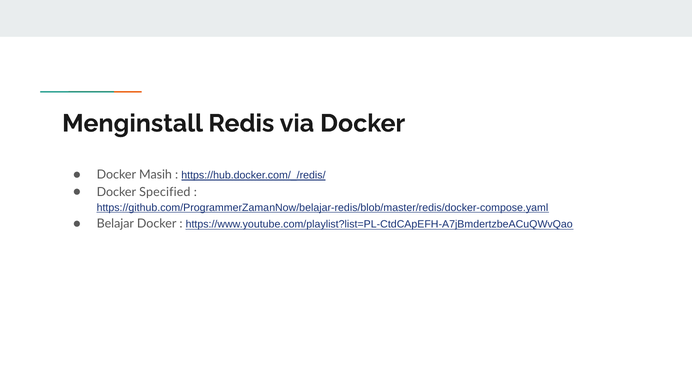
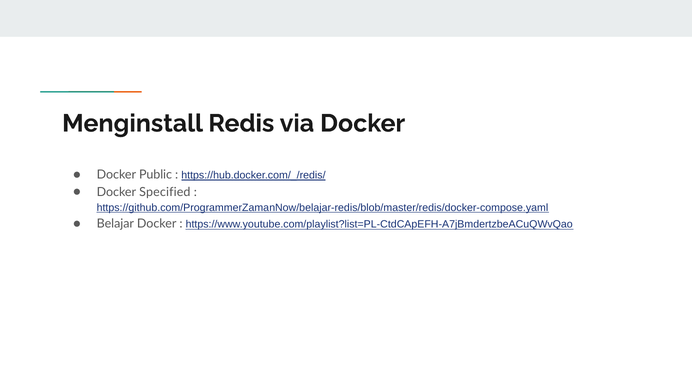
Masih: Masih -> Public
